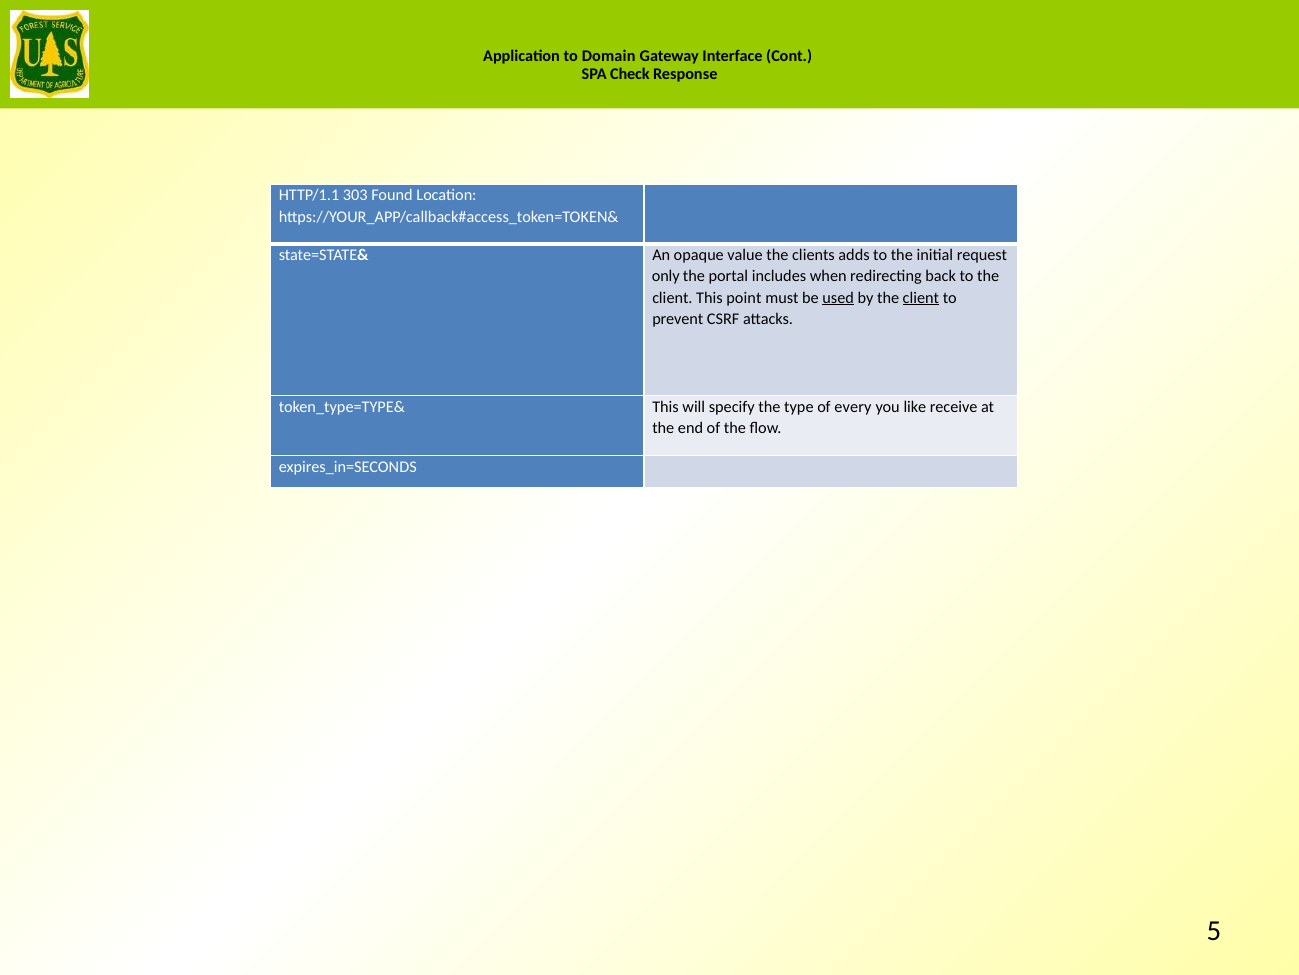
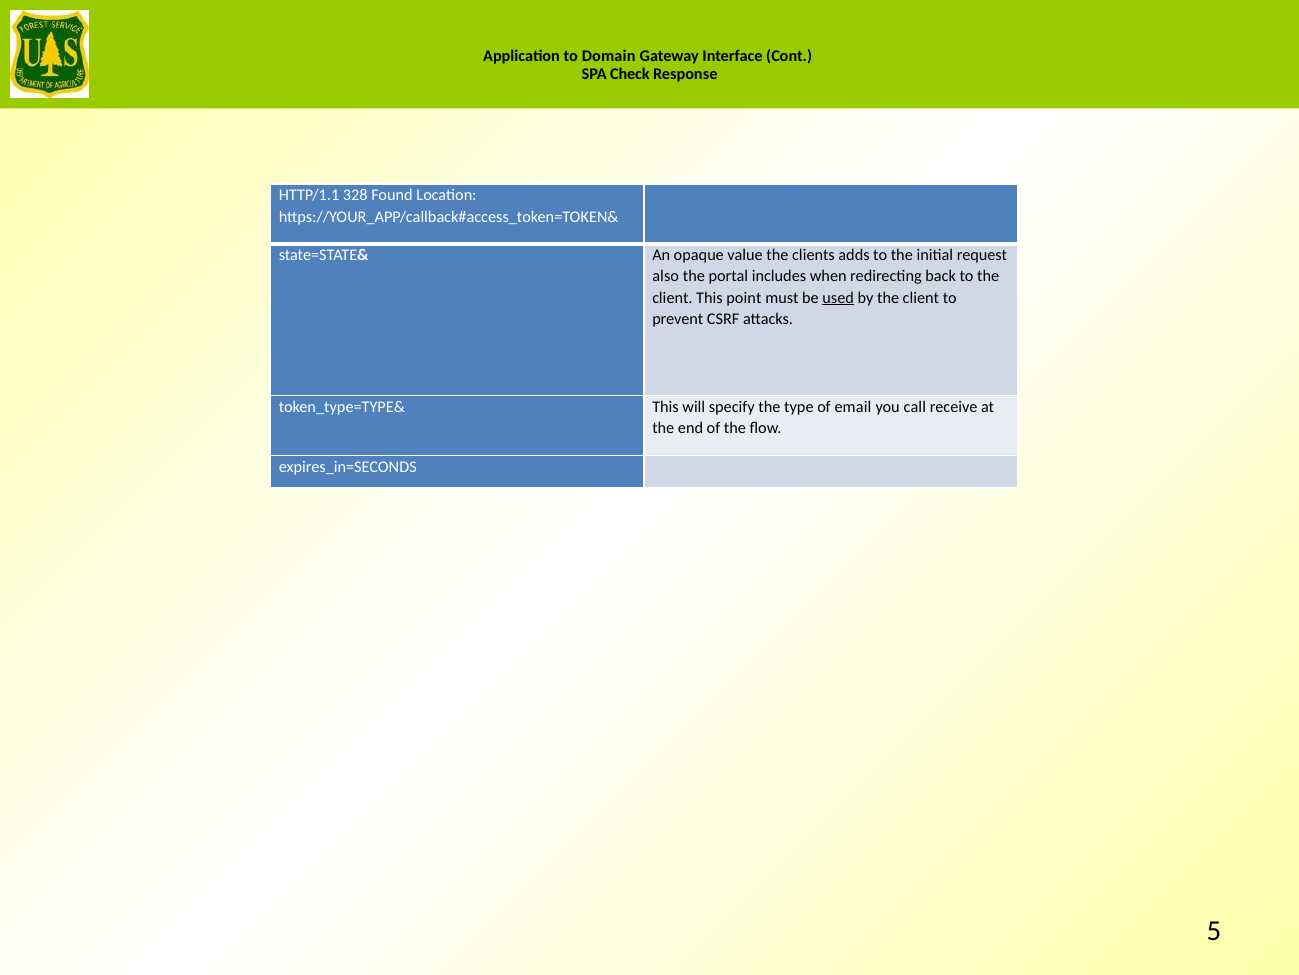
303: 303 -> 328
only: only -> also
client at (921, 297) underline: present -> none
every: every -> email
like: like -> call
